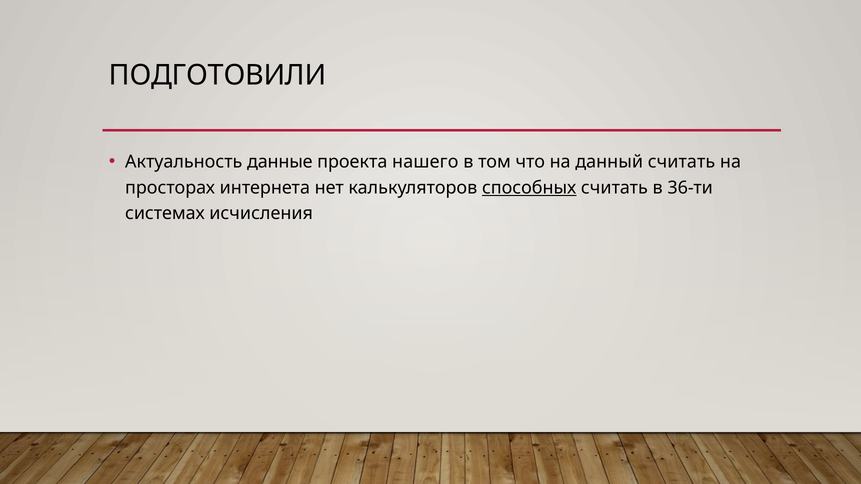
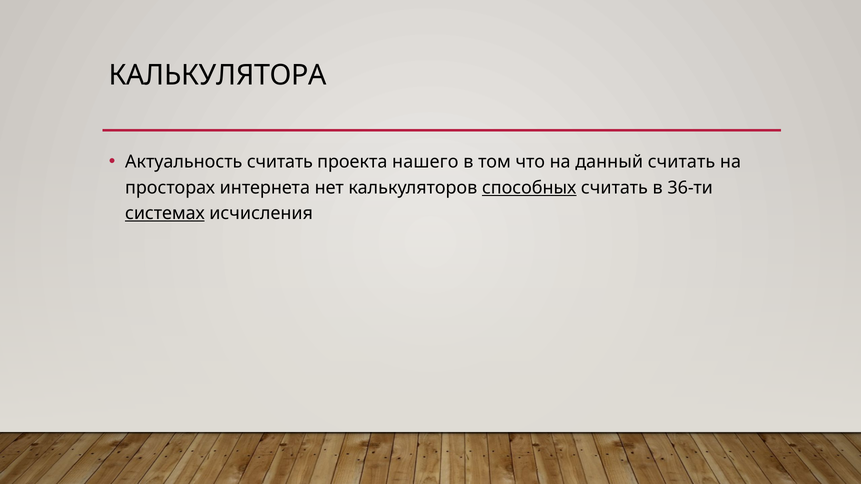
ПОДГОТОВИЛИ: ПОДГОТОВИЛИ -> КАЛЬКУЛЯТОРА
Актуальность данные: данные -> считать
системах underline: none -> present
